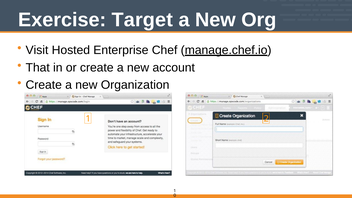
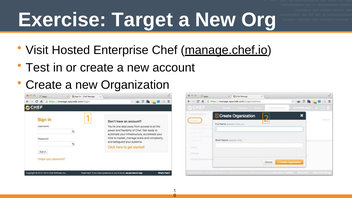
That: That -> Test
